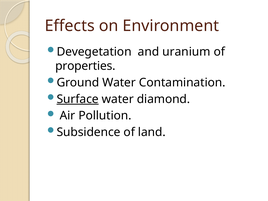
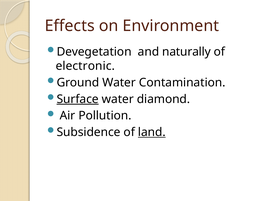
uranium: uranium -> naturally
properties: properties -> electronic
land underline: none -> present
